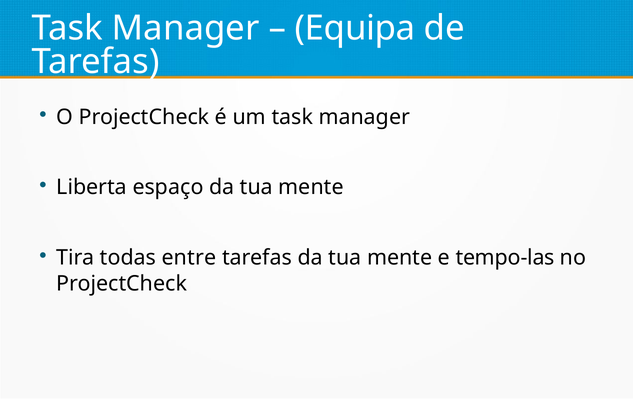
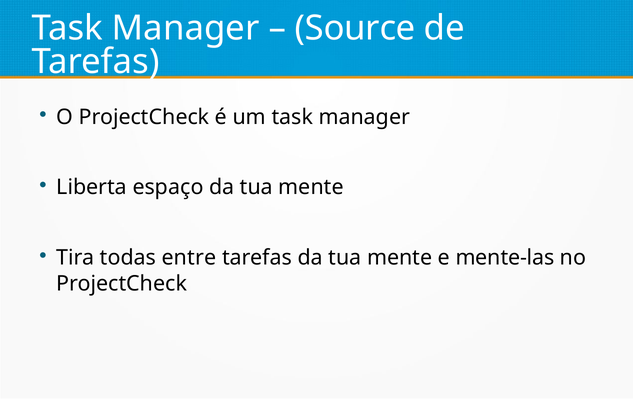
Equipa: Equipa -> Source
tempo-las: tempo-las -> mente-las
